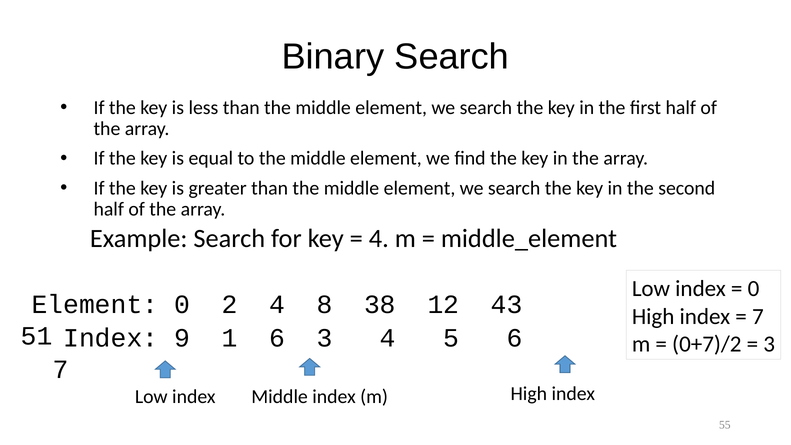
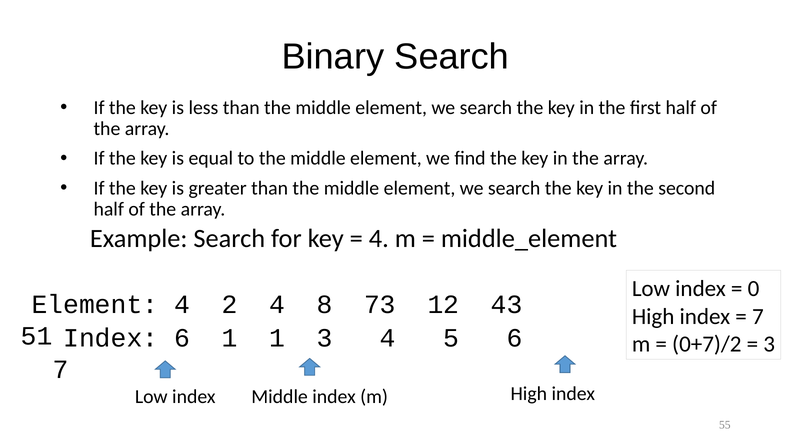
Element 0: 0 -> 4
38: 38 -> 73
Index 9: 9 -> 6
1 6: 6 -> 1
